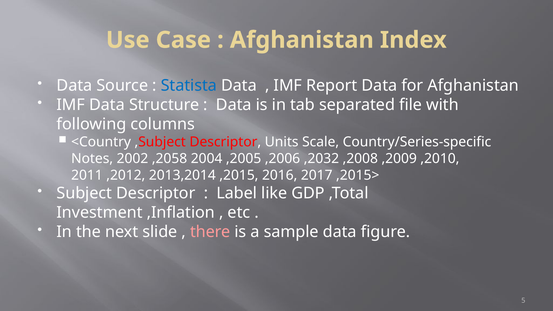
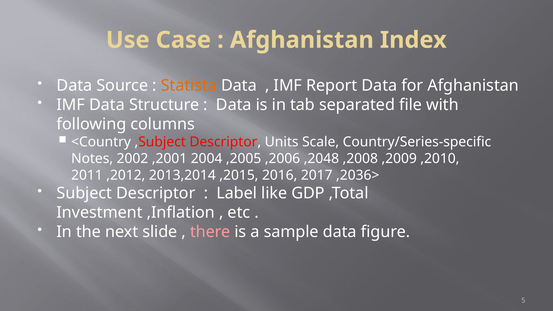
Statista colour: blue -> orange
,2058: ,2058 -> ,2001
,2032: ,2032 -> ,2048
,2015>: ,2015> -> ,2036>
